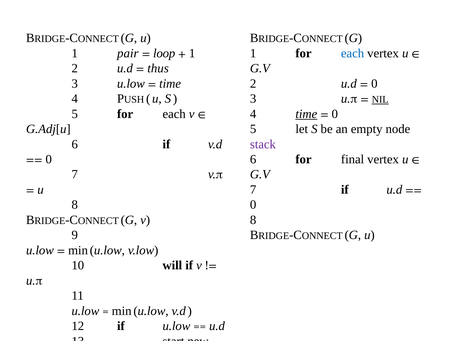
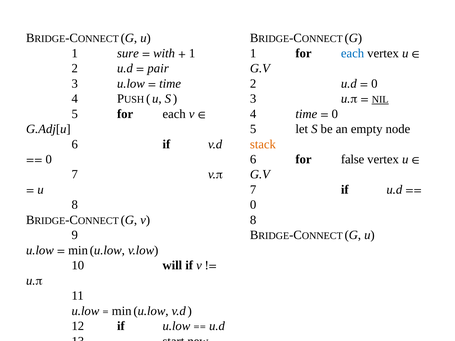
pair: pair -> sure
loop: loop -> with
thus: thus -> pair
time at (306, 114) underline: present -> none
stack colour: purple -> orange
final: final -> false
